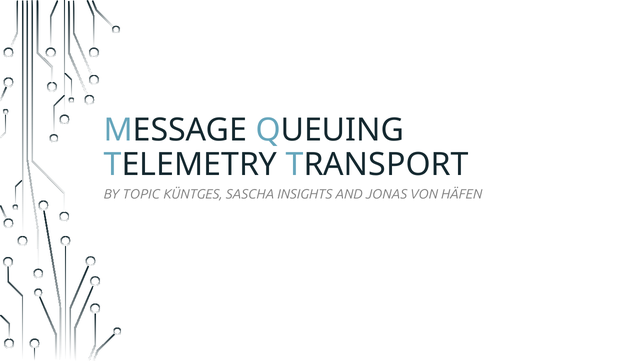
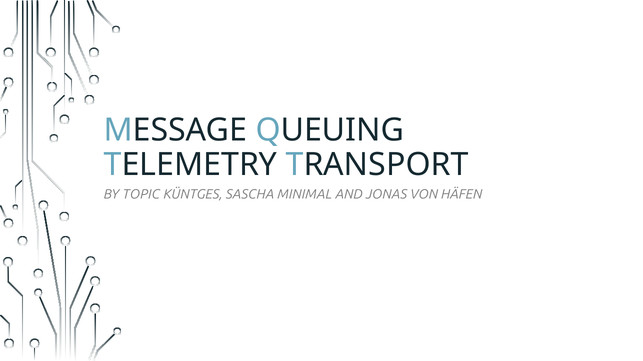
INSIGHTS: INSIGHTS -> MINIMAL
